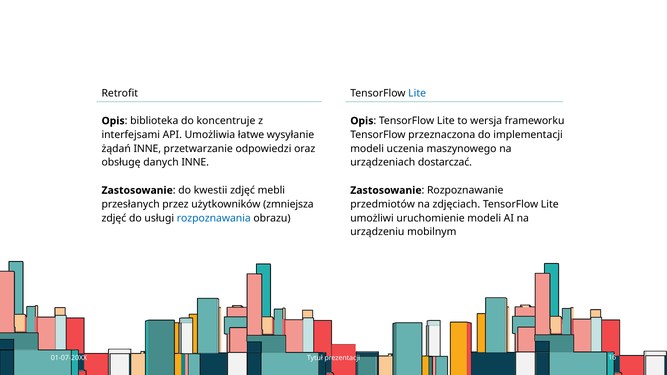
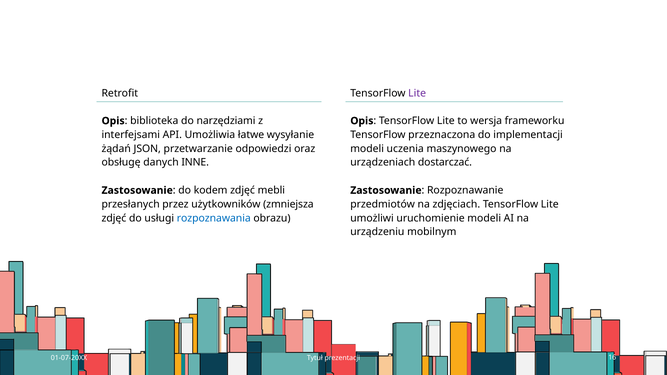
Lite at (417, 93) colour: blue -> purple
koncentruje: koncentruje -> narzędziami
żądań INNE: INNE -> JSON
kwestii: kwestii -> kodem
